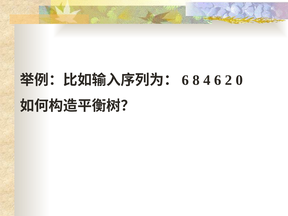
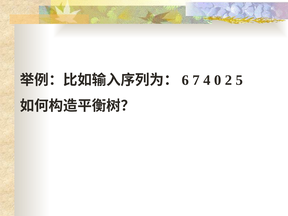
8: 8 -> 7
4 6: 6 -> 0
0: 0 -> 5
